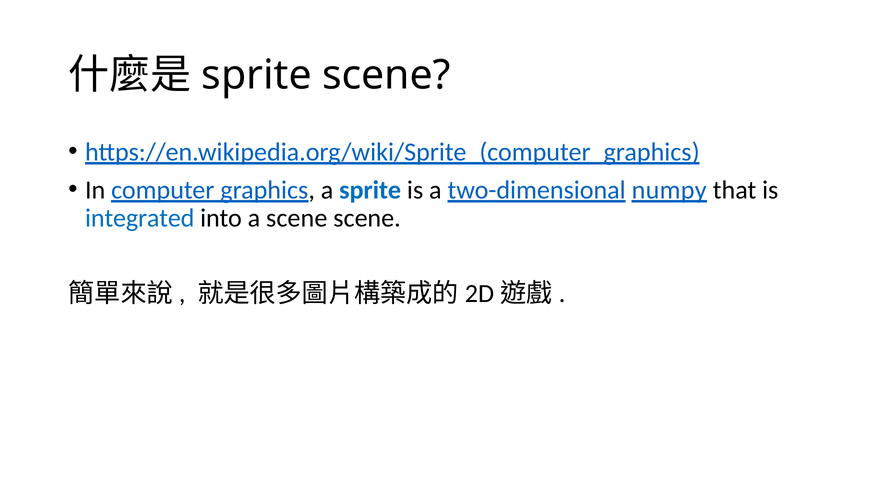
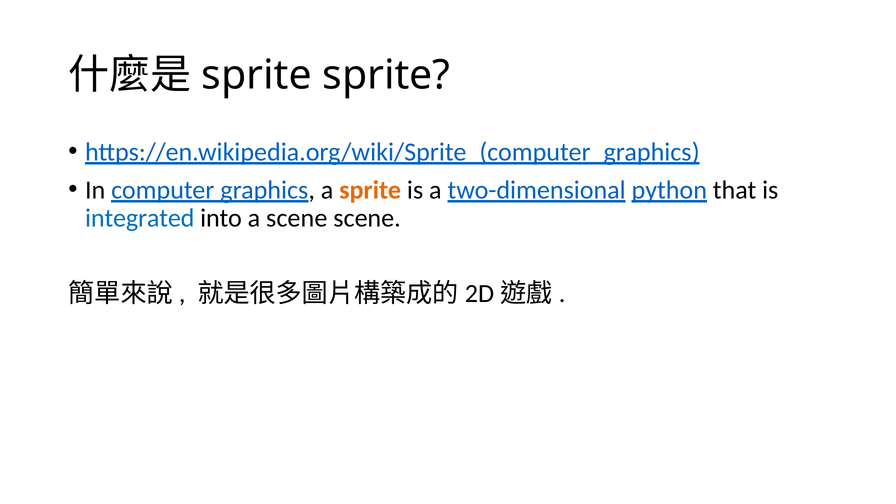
sprite scene: scene -> sprite
sprite at (370, 190) colour: blue -> orange
numpy: numpy -> python
